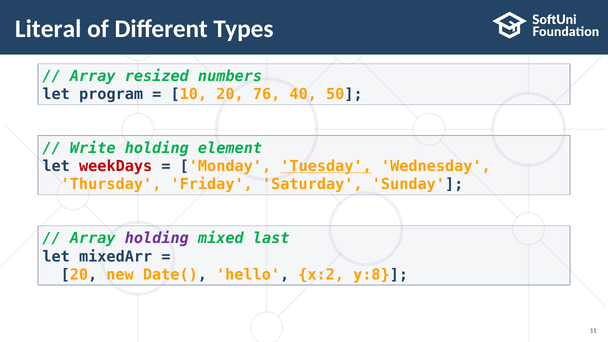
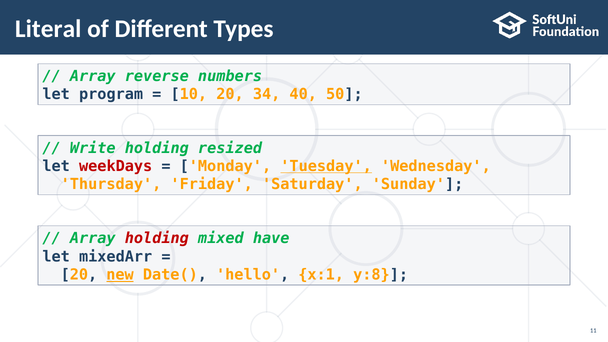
resized: resized -> reverse
76: 76 -> 34
element: element -> resized
holding at (157, 238) colour: purple -> red
last: last -> have
new underline: none -> present
x:2: x:2 -> x:1
